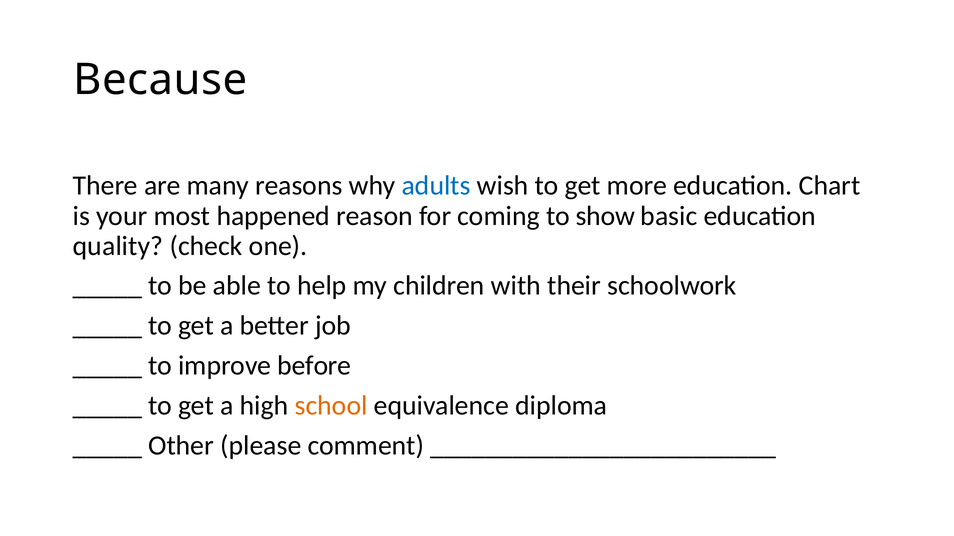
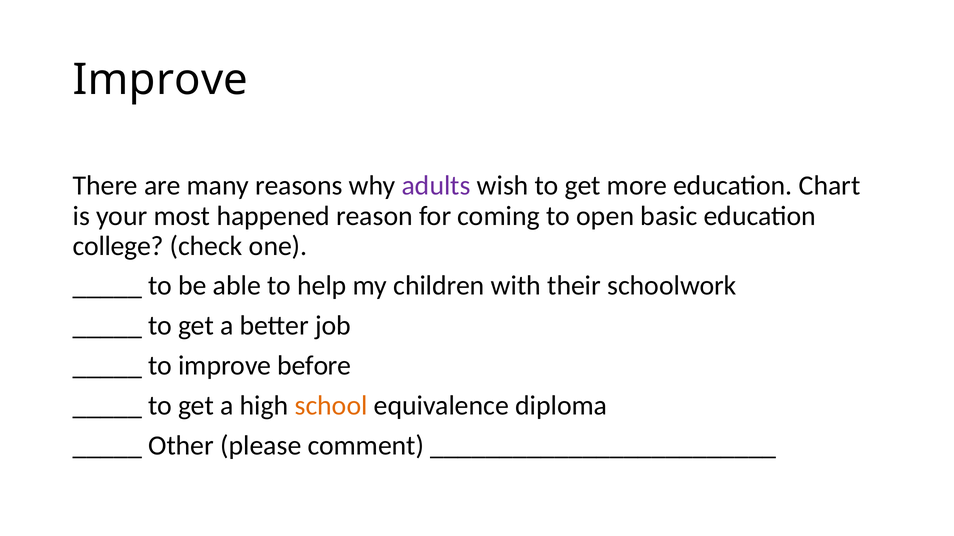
Because at (160, 80): Because -> Improve
adults colour: blue -> purple
show: show -> open
quality: quality -> college
